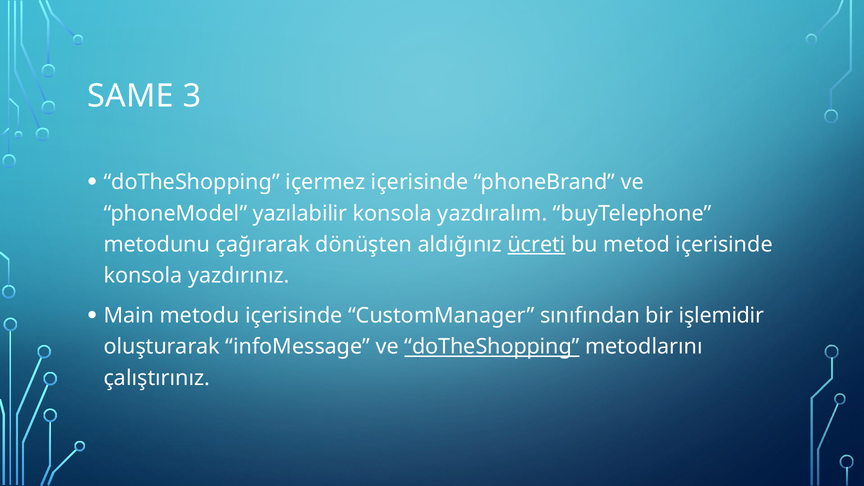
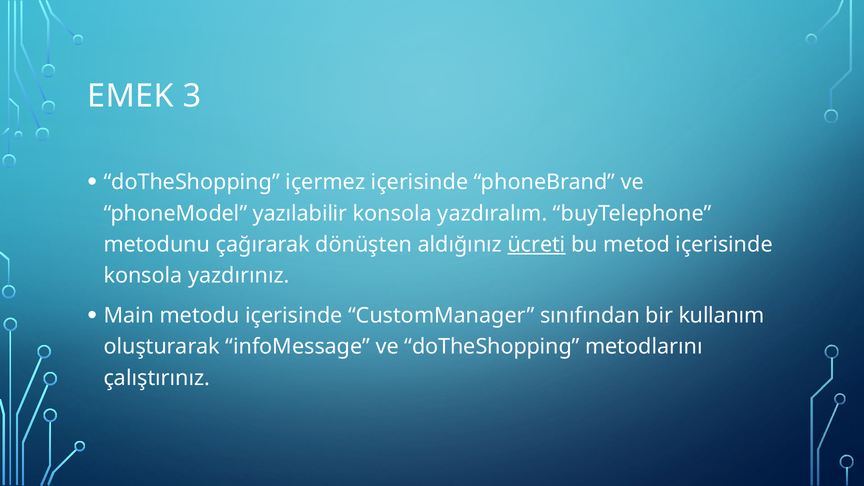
SAME: SAME -> EMEK
işlemidir: işlemidir -> kullanım
doTheShopping at (492, 347) underline: present -> none
